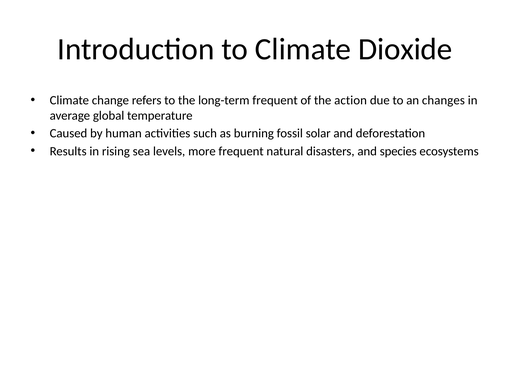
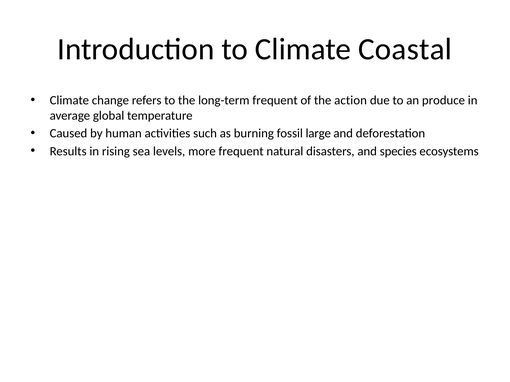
Dioxide: Dioxide -> Coastal
changes: changes -> produce
solar: solar -> large
